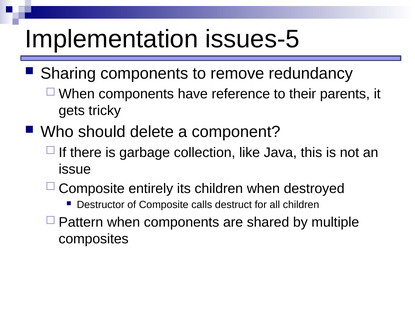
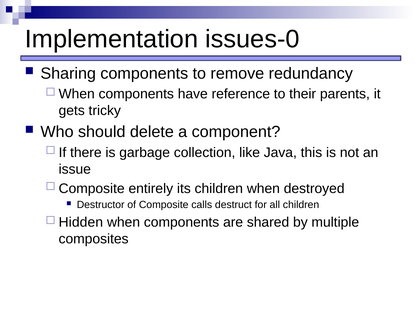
issues-5: issues-5 -> issues-0
Pattern: Pattern -> Hidden
